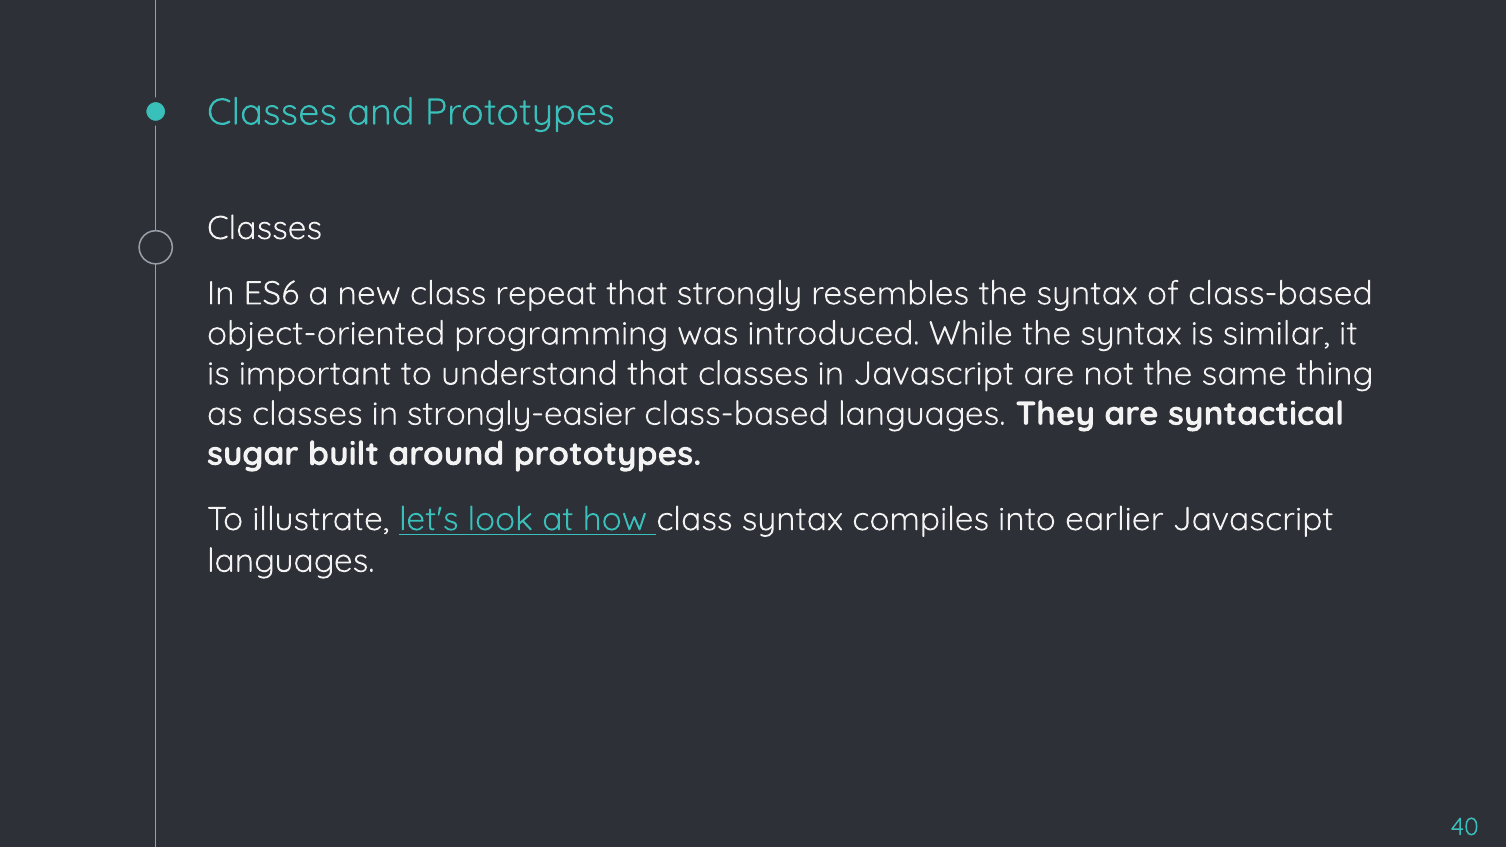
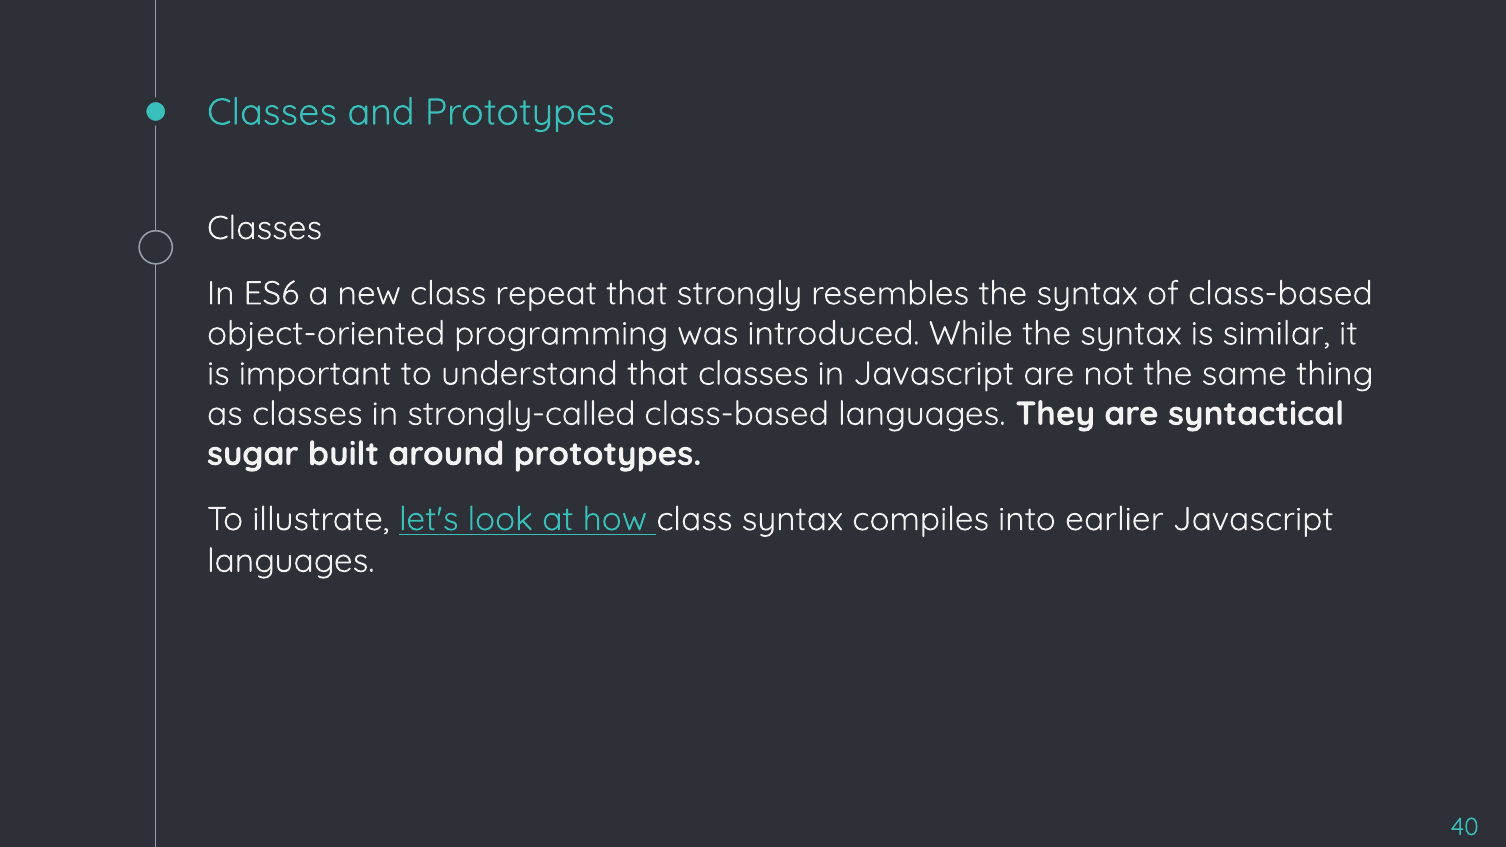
strongly-easier: strongly-easier -> strongly-called
